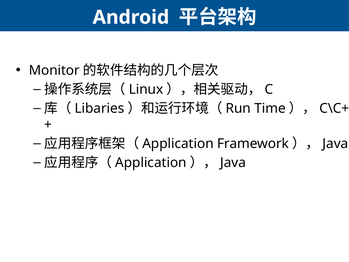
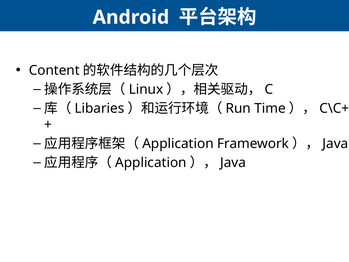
Monitor: Monitor -> Content
